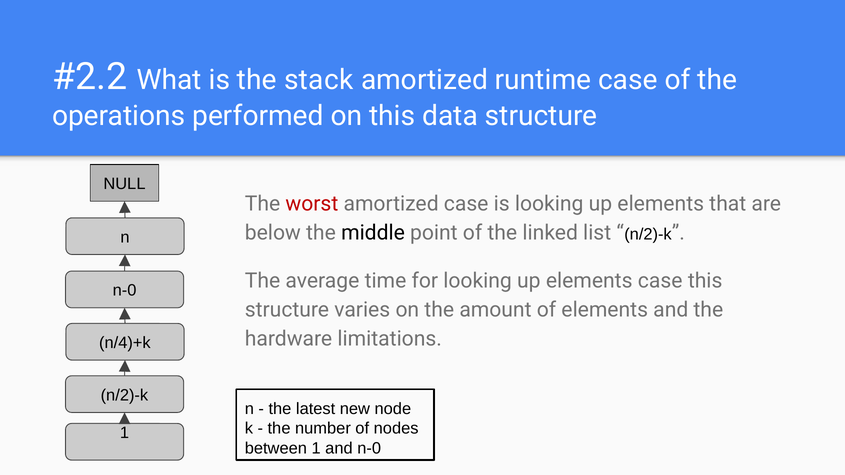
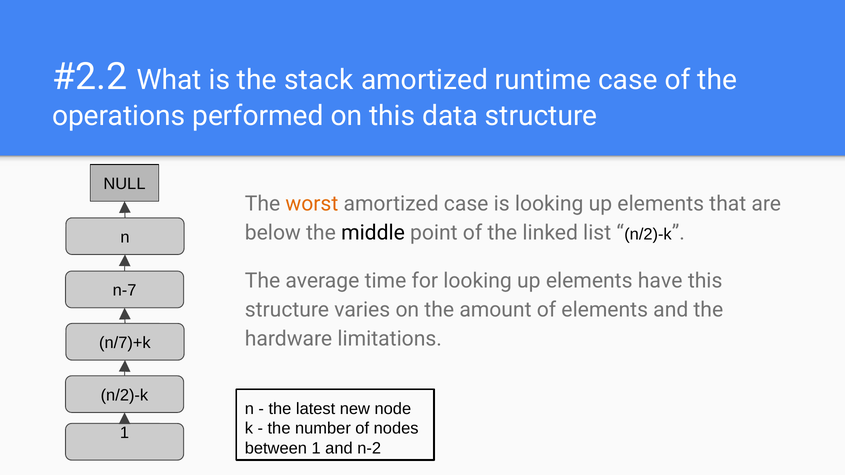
worst colour: red -> orange
elements case: case -> have
n-0 at (125, 291): n-0 -> n-7
n/4)+k: n/4)+k -> n/7)+k
and n-0: n-0 -> n-2
